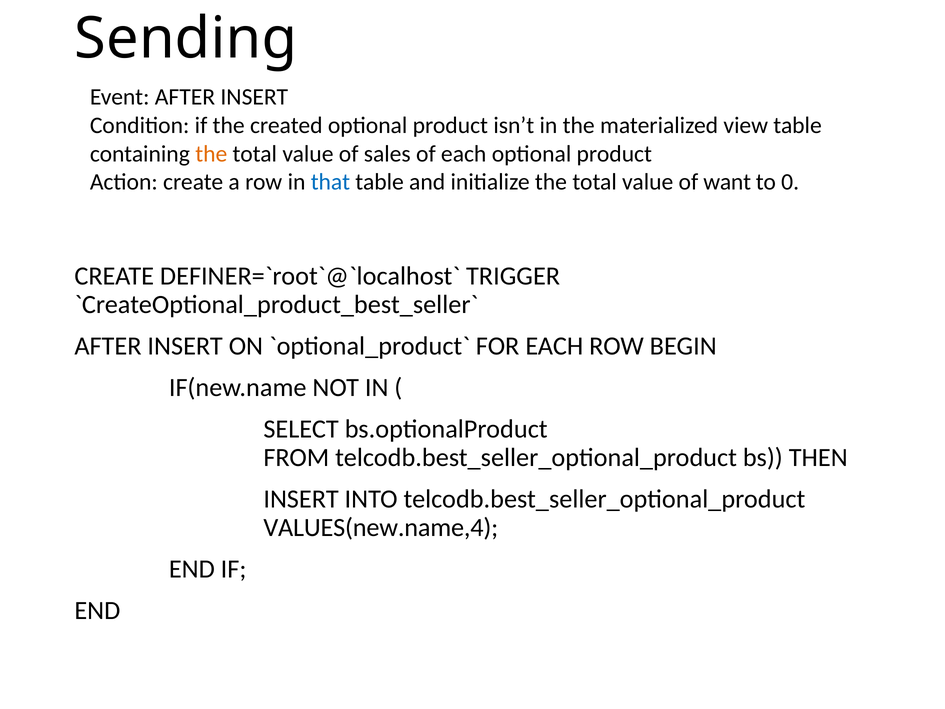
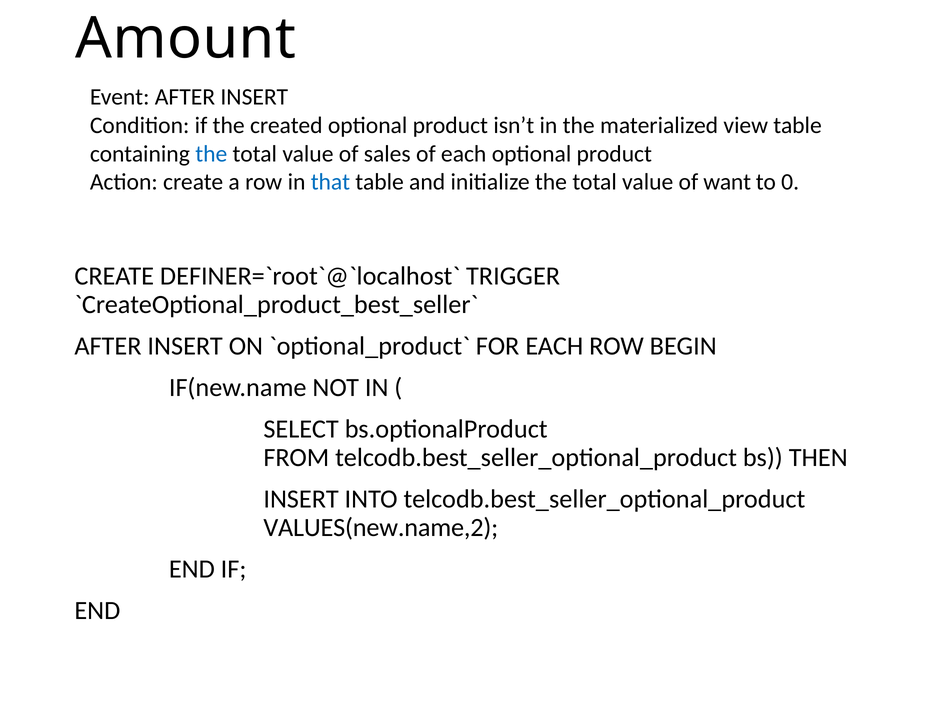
Sending: Sending -> Amount
the at (211, 154) colour: orange -> blue
VALUES(new.name,4: VALUES(new.name,4 -> VALUES(new.name,2
